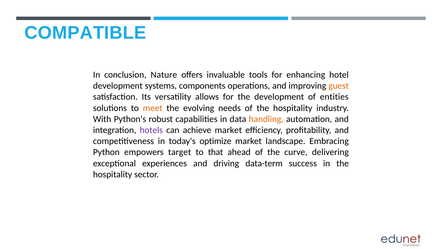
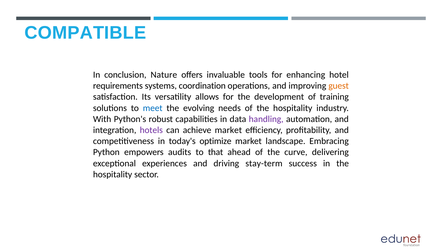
development at (118, 86): development -> requirements
components: components -> coordination
entities: entities -> training
meet colour: orange -> blue
handling colour: orange -> purple
target: target -> audits
data-term: data-term -> stay-term
